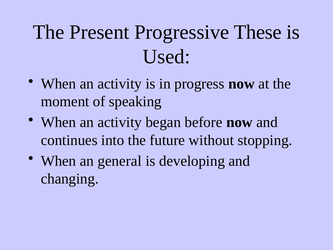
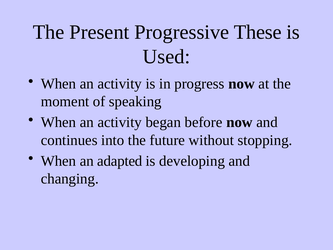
general: general -> adapted
